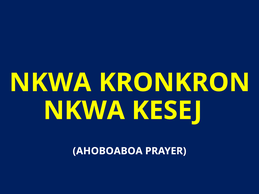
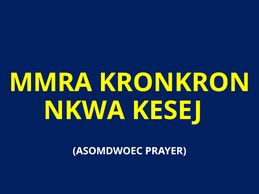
NKWA at (50, 83): NKWA -> MMRA
AHOBOABOA: AHOBOABOA -> ASOMDWOEC
